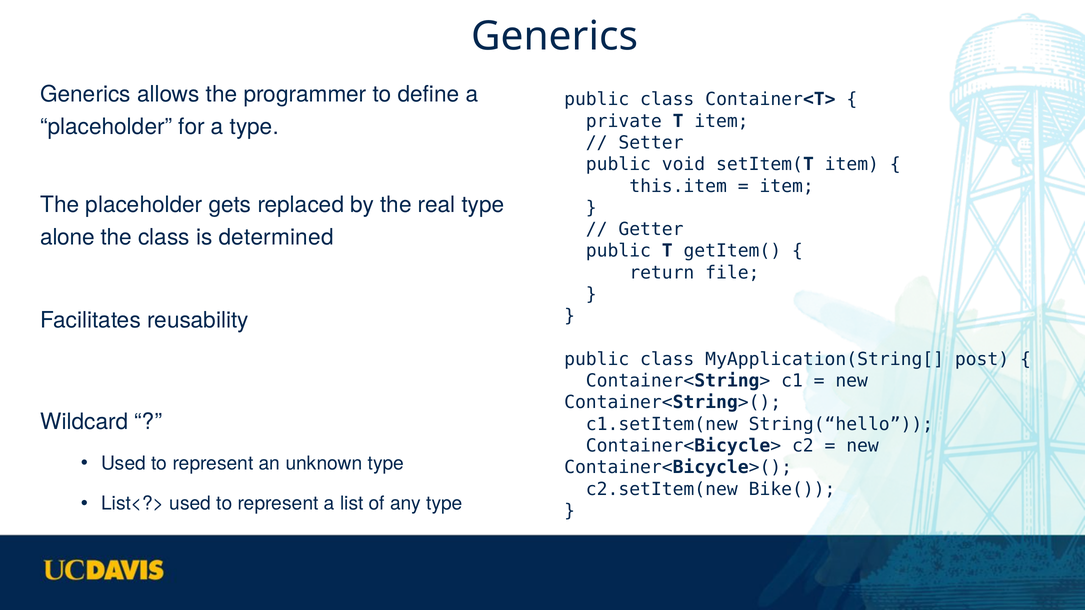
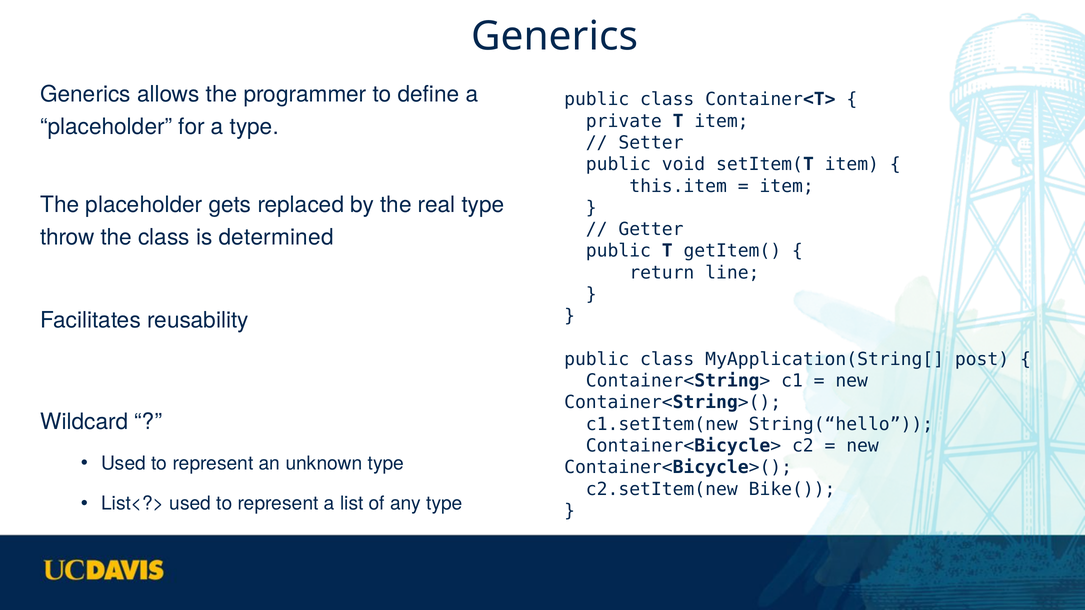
alone: alone -> throw
file: file -> line
